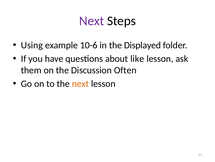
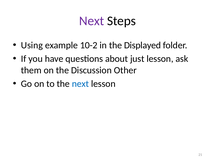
10-6: 10-6 -> 10-2
like: like -> just
Often: Often -> Other
next at (80, 83) colour: orange -> blue
